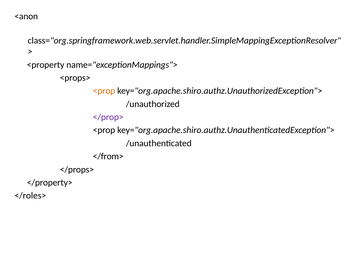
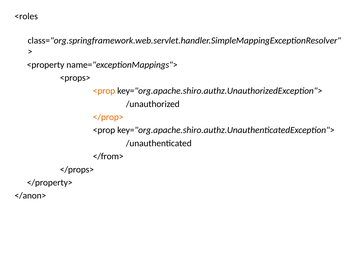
<anon: <anon -> <roles
</prop> colour: purple -> orange
</roles>: </roles> -> </anon>
